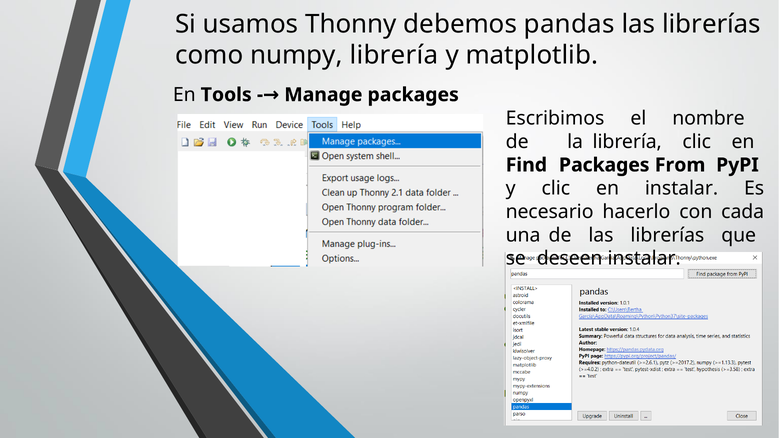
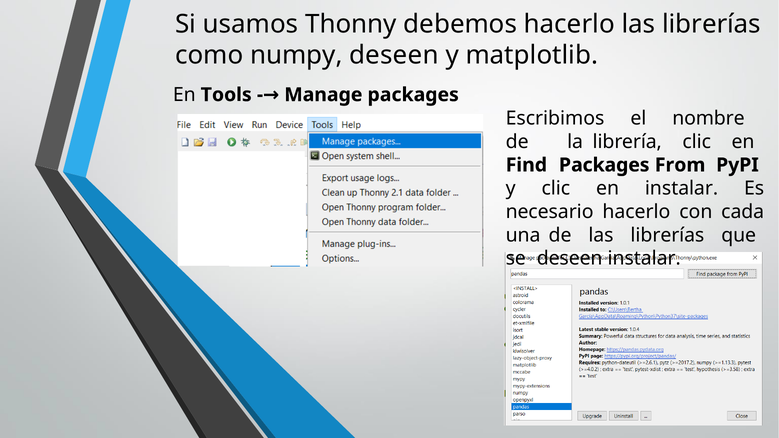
debemos pandas: pandas -> hacerlo
numpy librería: librería -> deseen
